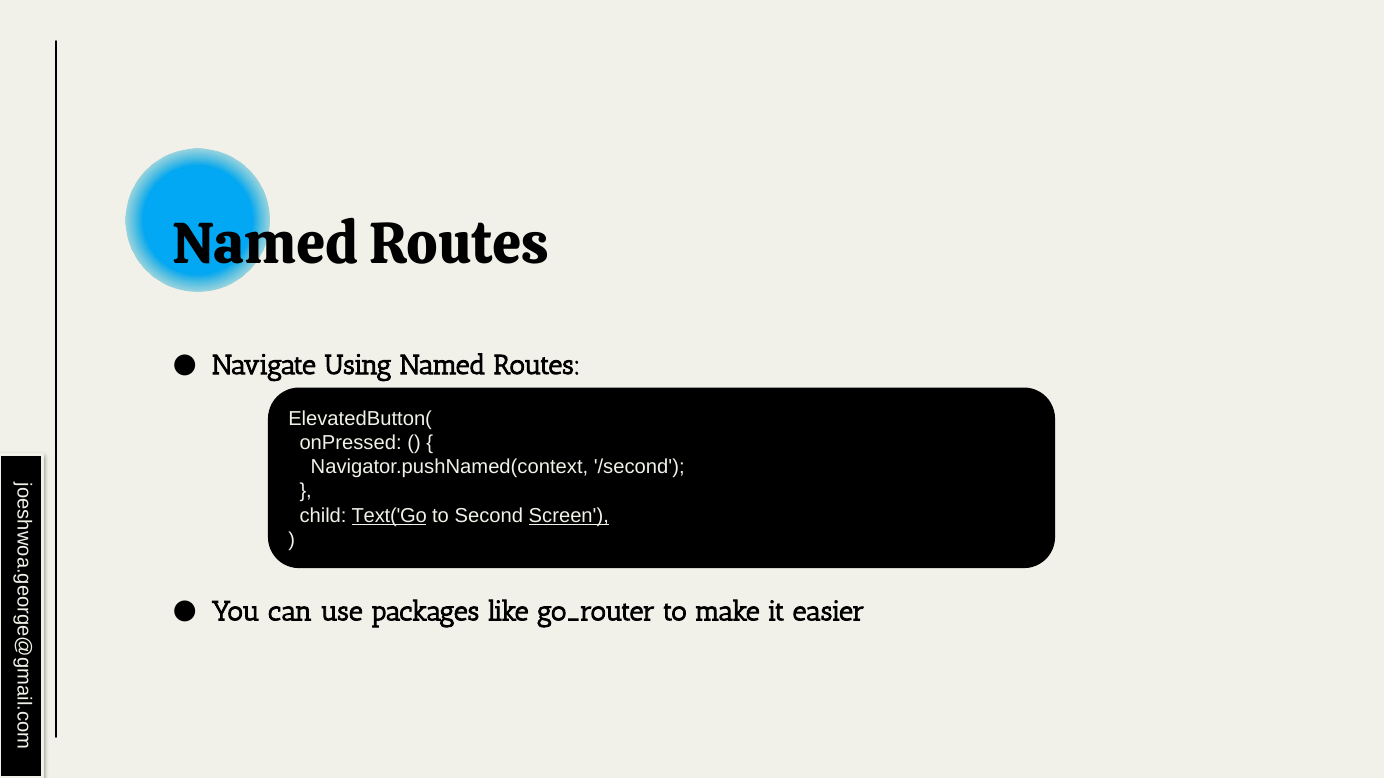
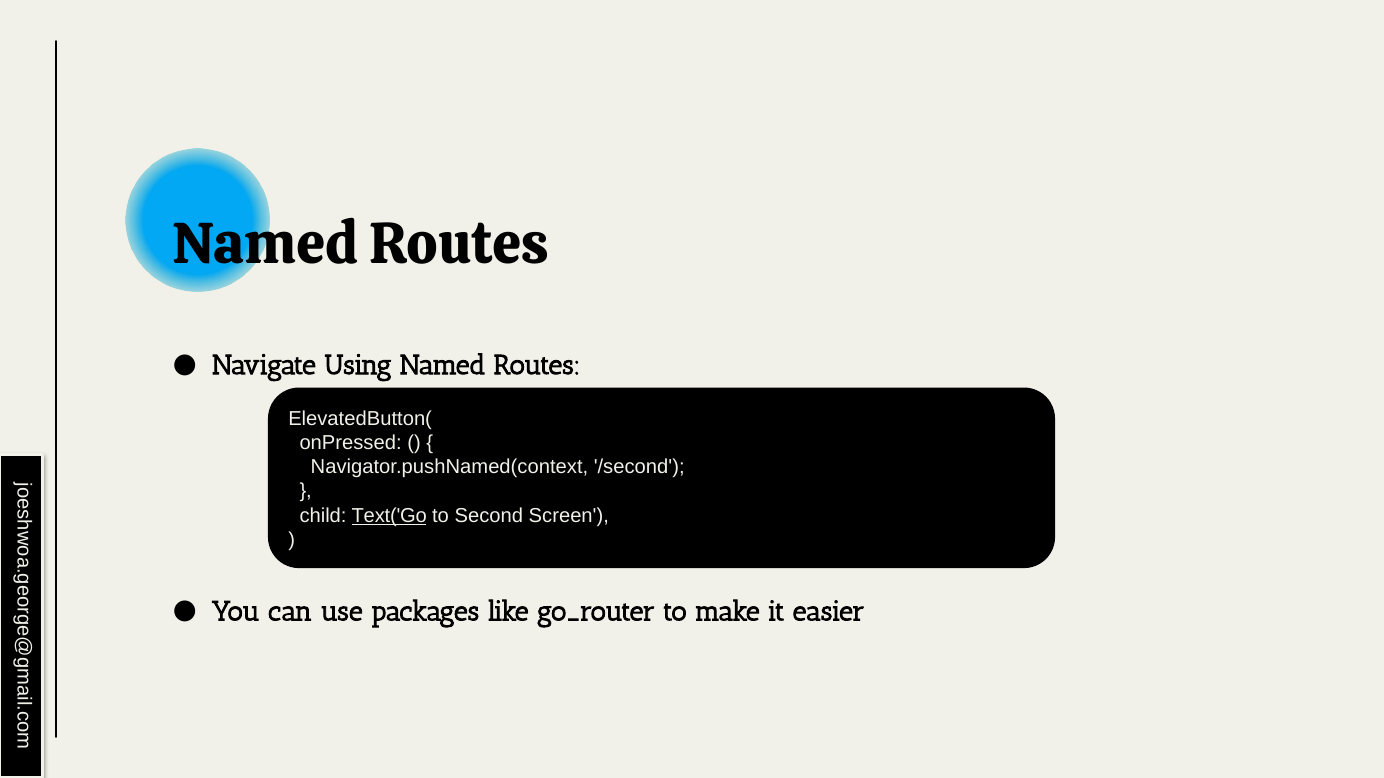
Screen underline: present -> none
